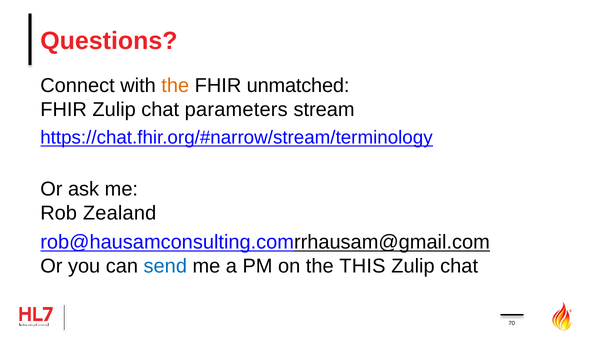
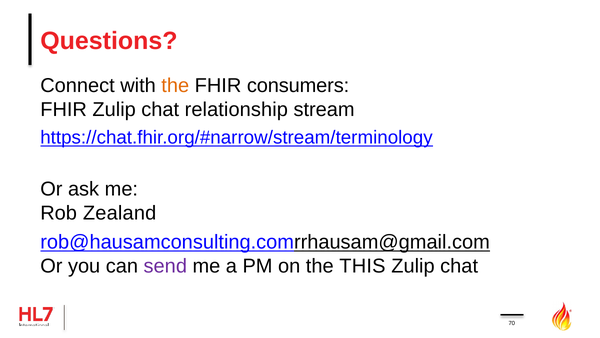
unmatched: unmatched -> consumers
parameters: parameters -> relationship
send colour: blue -> purple
